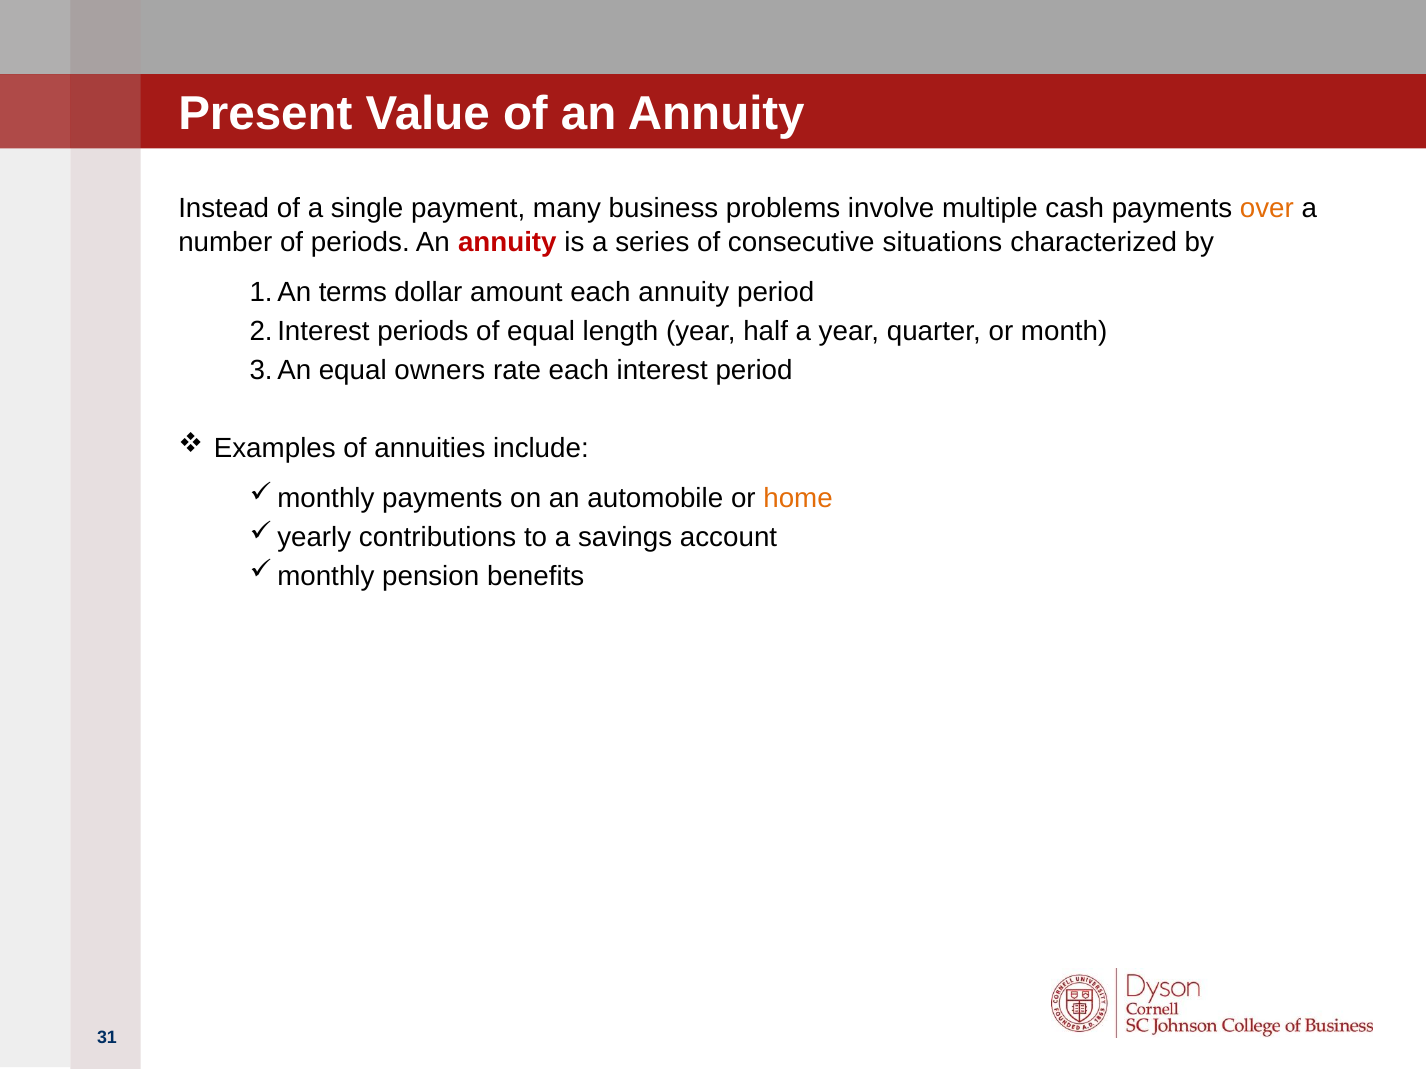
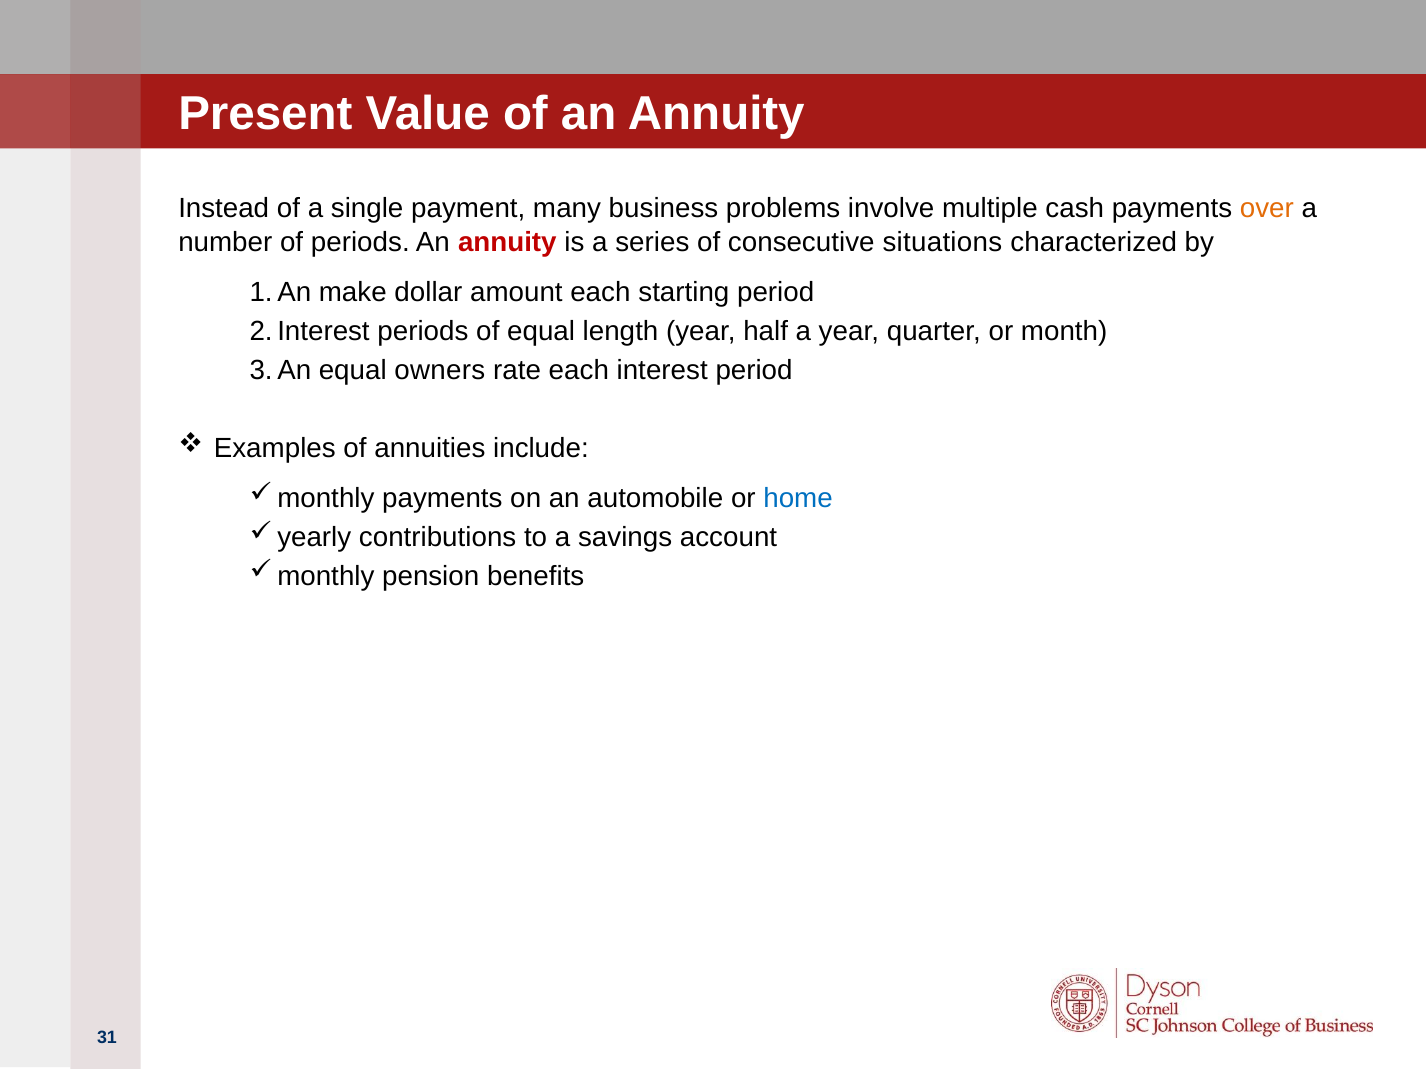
terms: terms -> make
each annuity: annuity -> starting
home colour: orange -> blue
